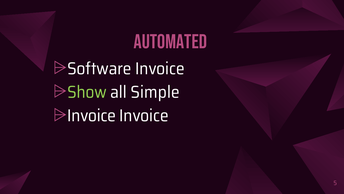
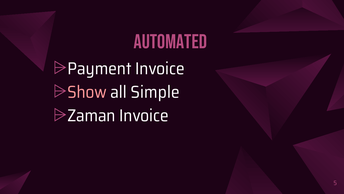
Software: Software -> Payment
Show colour: light green -> pink
Invoice at (92, 115): Invoice -> Zaman
